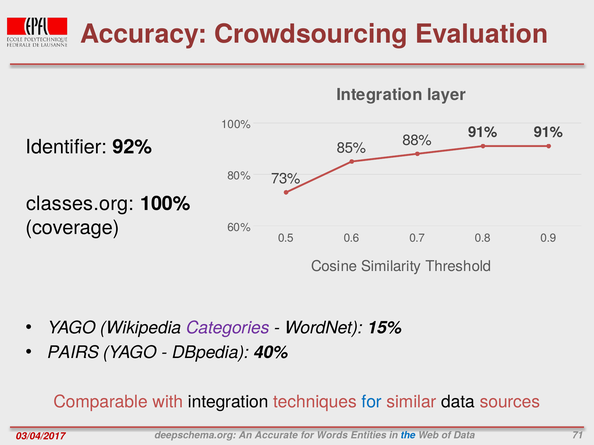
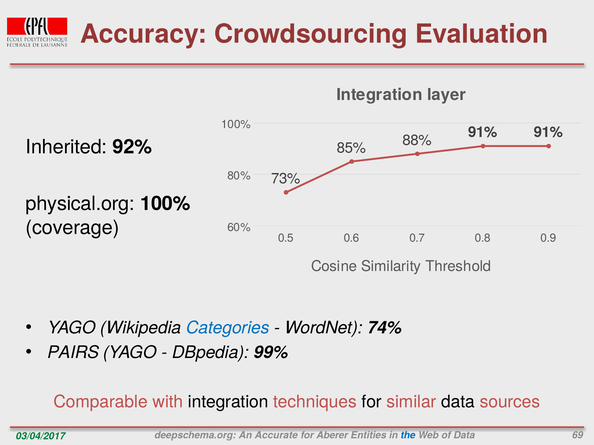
Identifier: Identifier -> Inherited
classes.org: classes.org -> physical.org
Categories colour: purple -> blue
15%: 15% -> 74%
40%: 40% -> 99%
for at (372, 402) colour: blue -> black
Words: Words -> Aberer
71: 71 -> 69
03/04/2017 colour: red -> green
